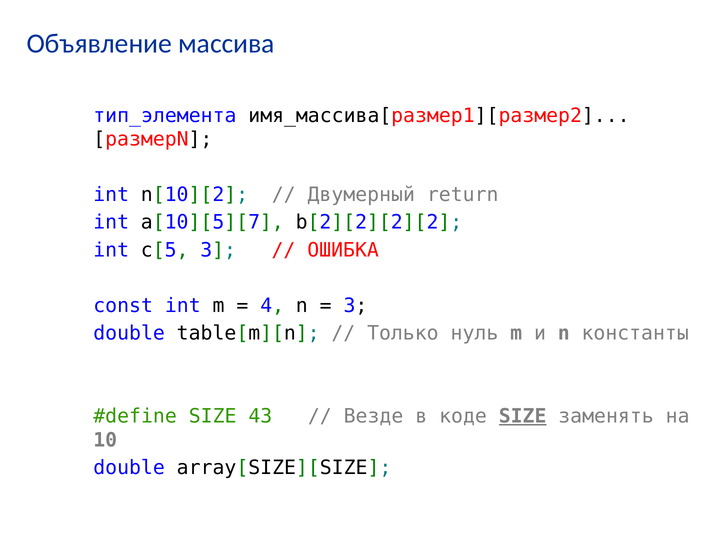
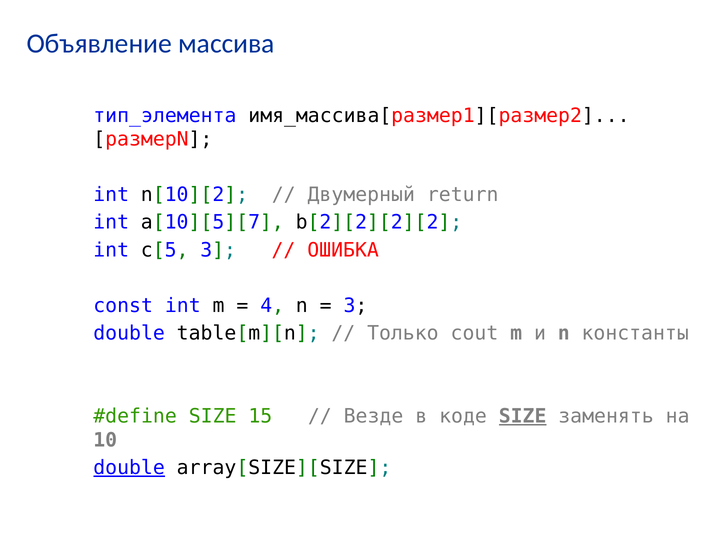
нуль: нуль -> cout
43: 43 -> 15
double at (129, 468) underline: none -> present
